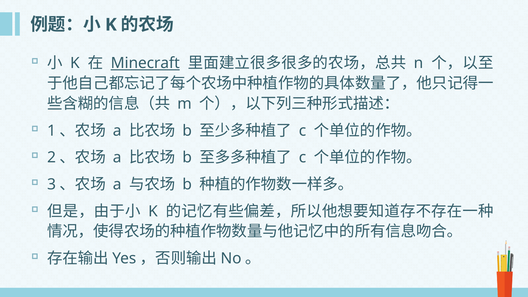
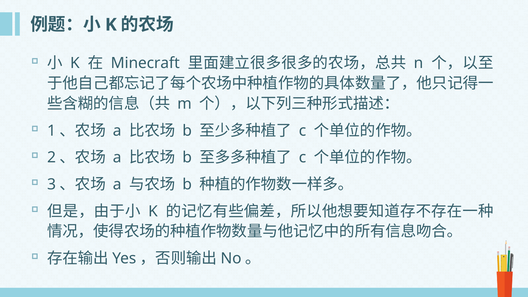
Minecraft underline: present -> none
